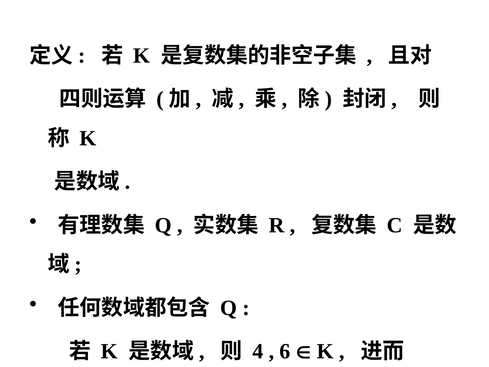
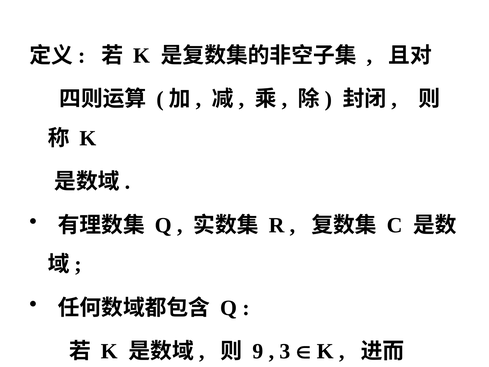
4: 4 -> 9
6: 6 -> 3
